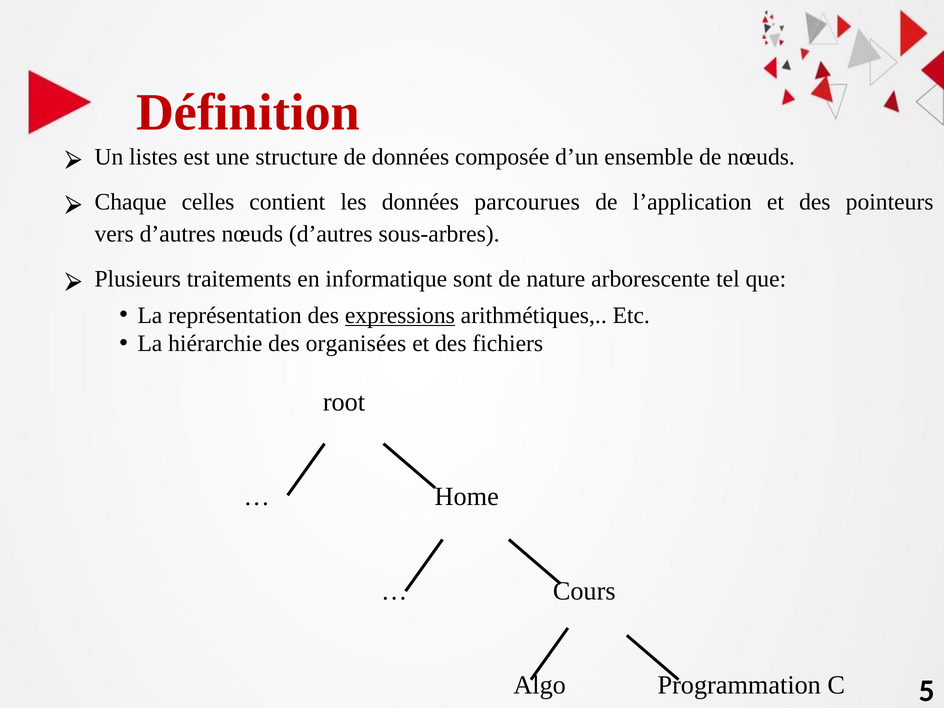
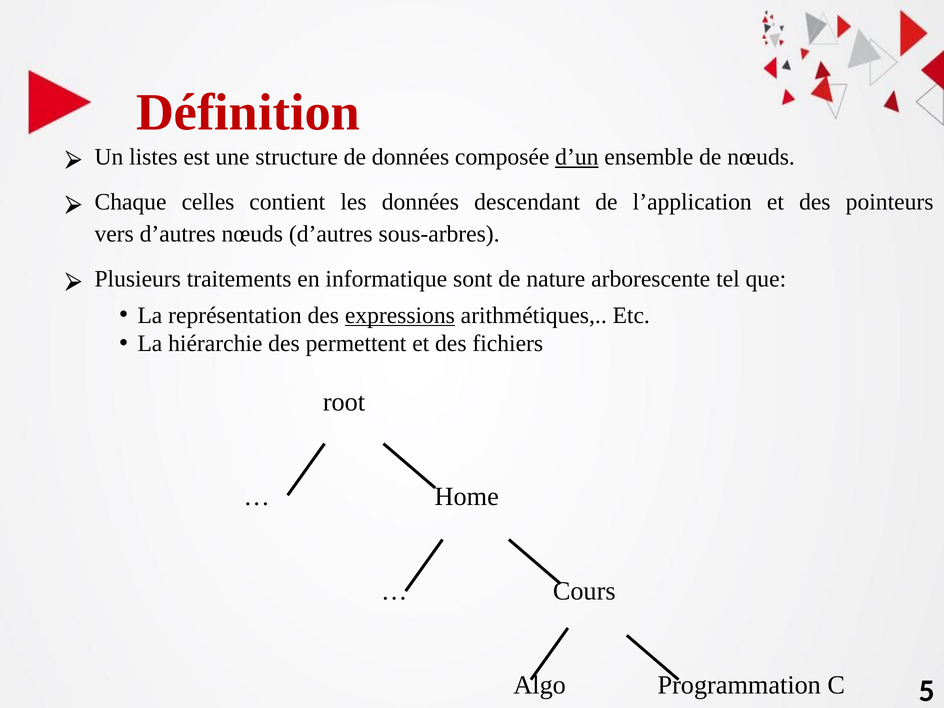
d’un underline: none -> present
parcourues: parcourues -> descendant
organisées: organisées -> permettent
